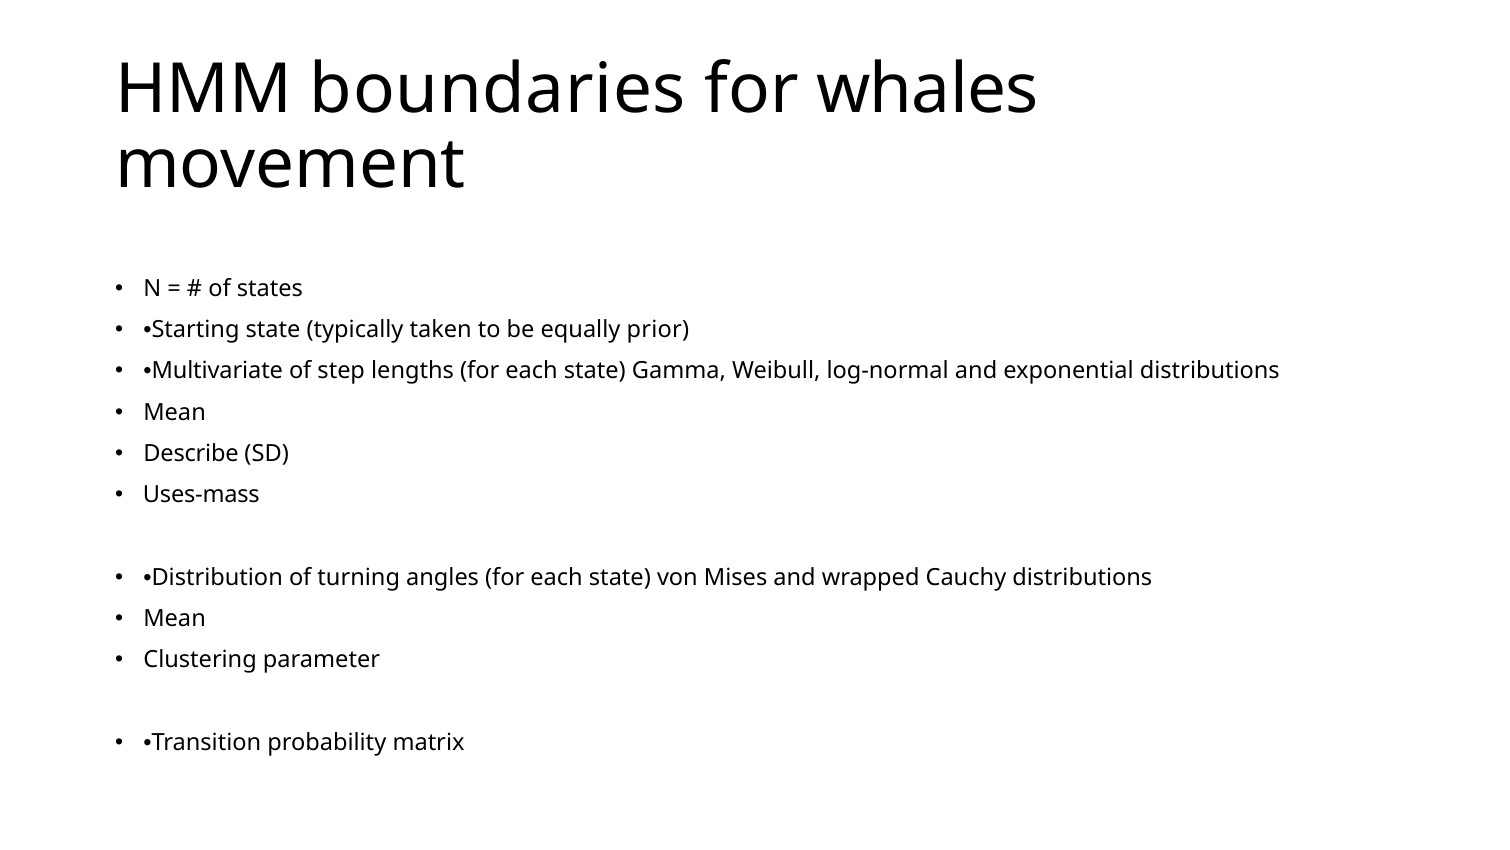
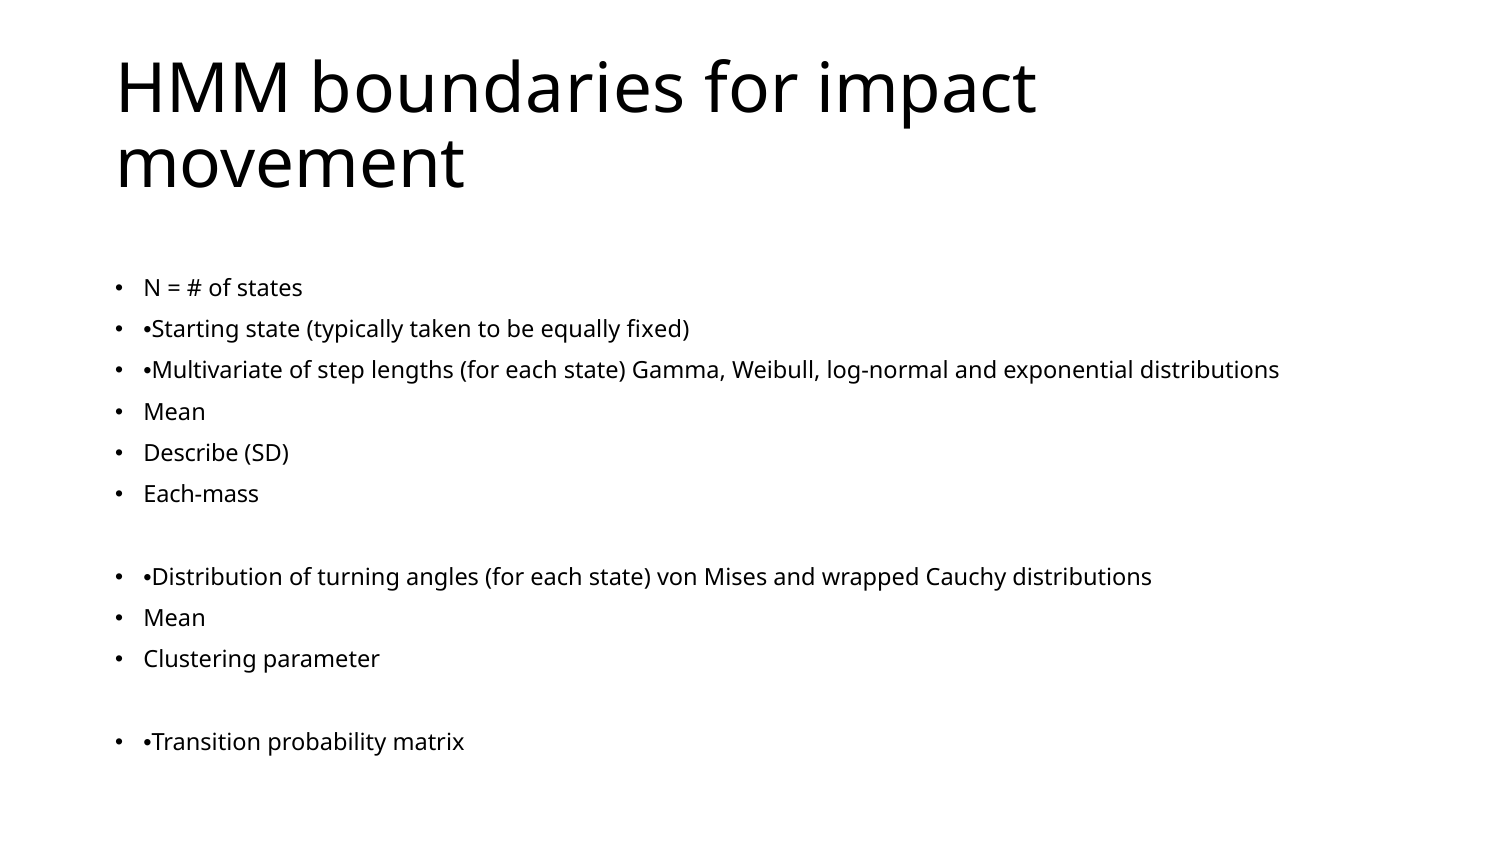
whales: whales -> impact
prior: prior -> fixed
Uses-mass: Uses-mass -> Each-mass
